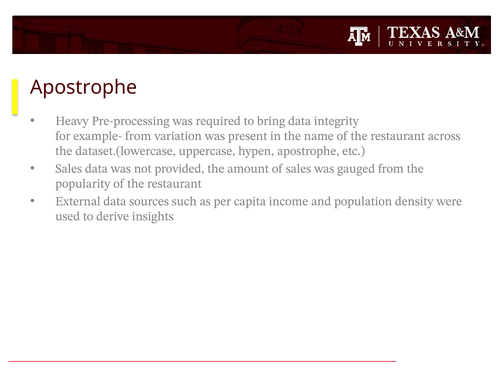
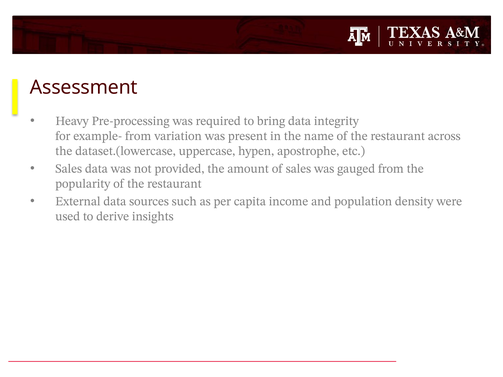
Apostrophe at (84, 87): Apostrophe -> Assessment
